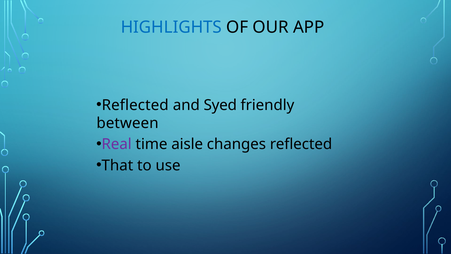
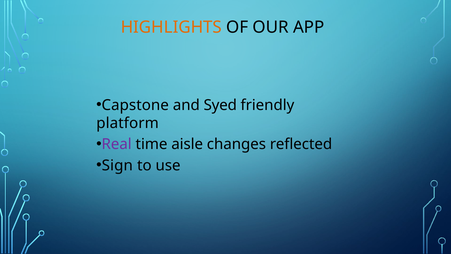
HIGHLIGHTS colour: blue -> orange
Reflected at (135, 105): Reflected -> Capstone
between: between -> platform
That: That -> Sign
